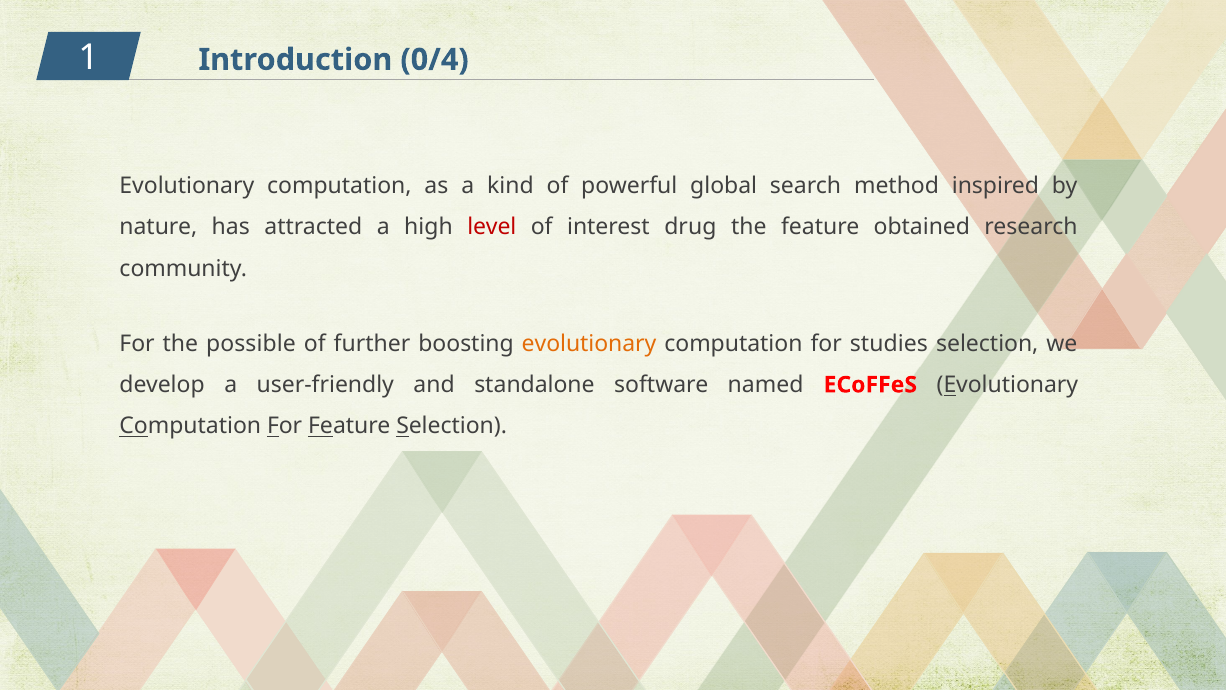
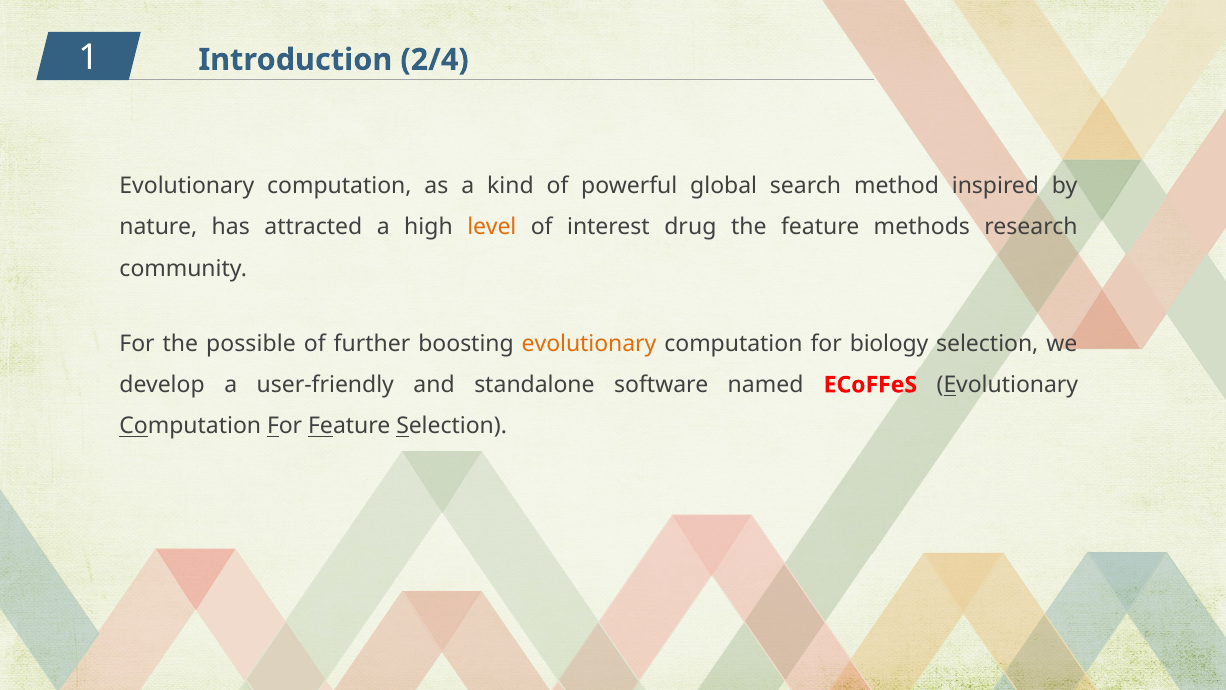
0/4: 0/4 -> 2/4
level colour: red -> orange
obtained: obtained -> methods
studies: studies -> biology
